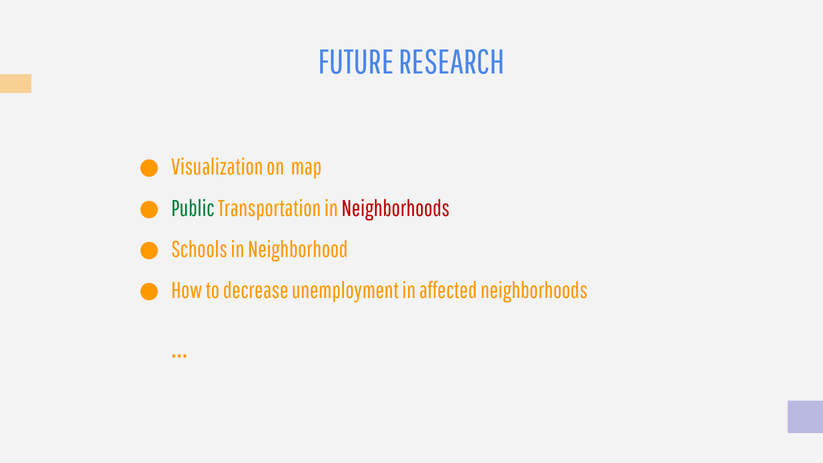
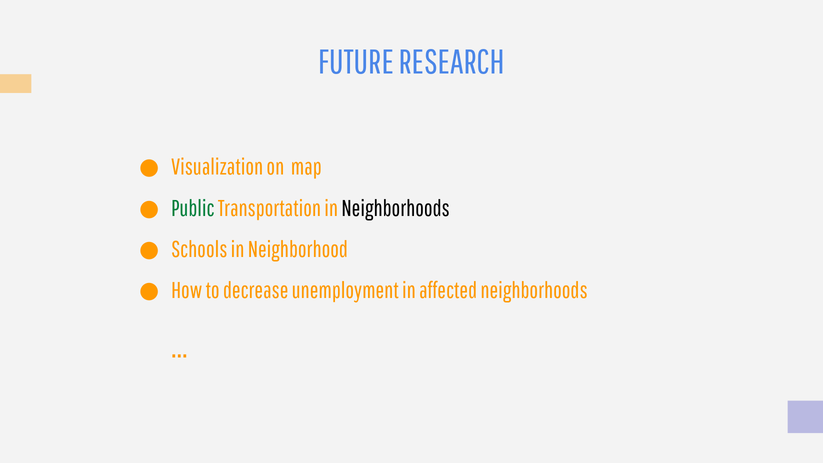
Neighborhoods at (396, 209) colour: red -> black
